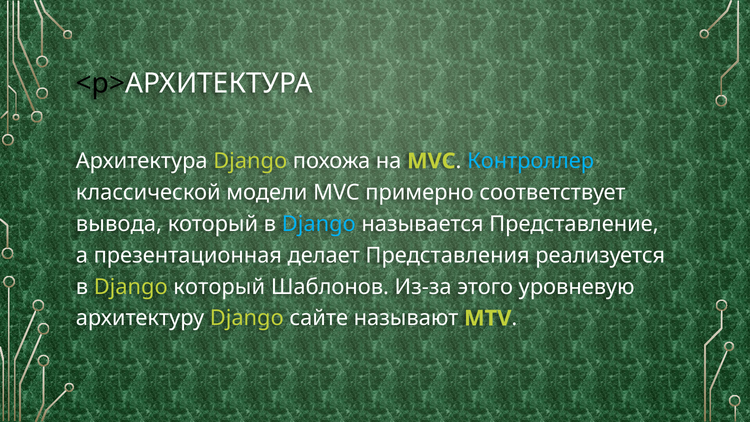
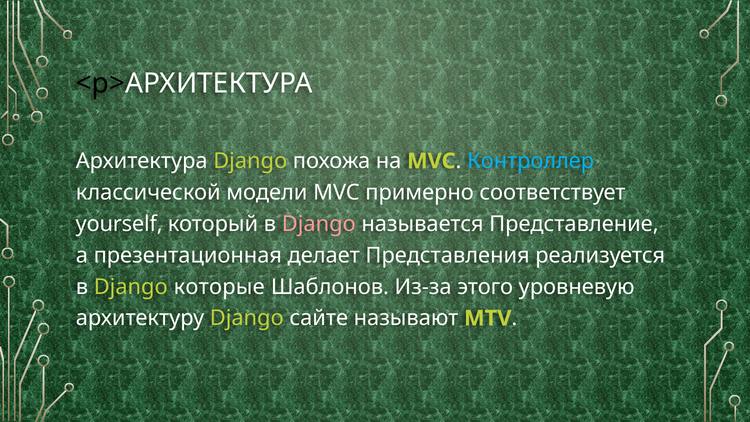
вывода: вывода -> yourself
Django at (319, 224) colour: light blue -> pink
Django который: который -> которые
